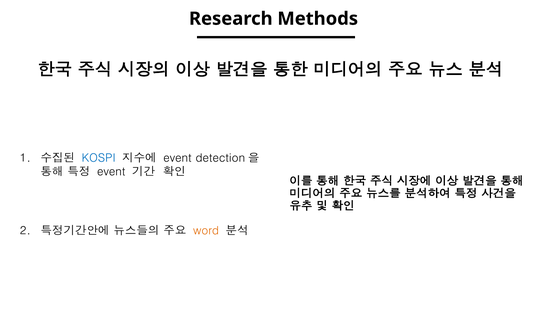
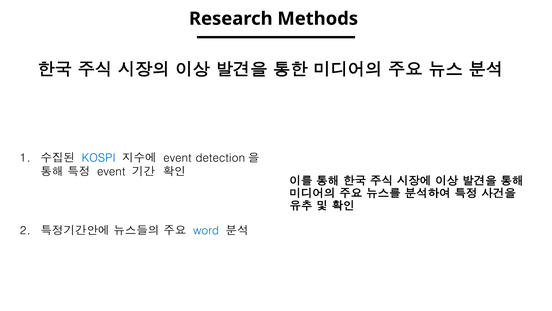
word colour: orange -> blue
